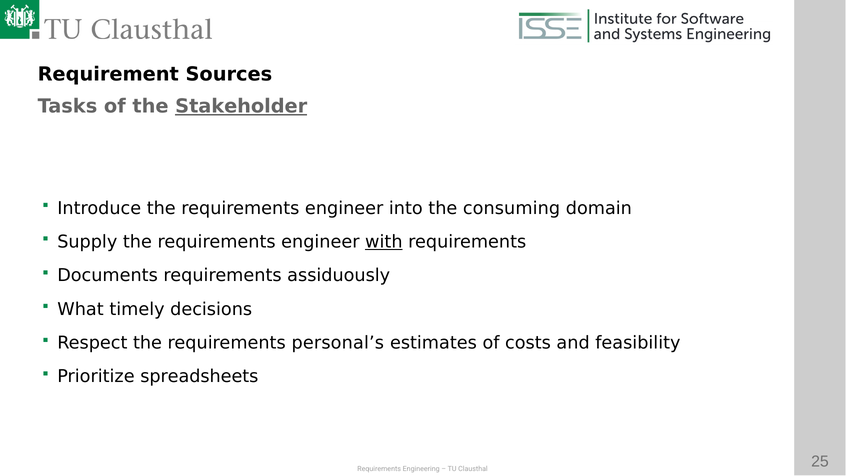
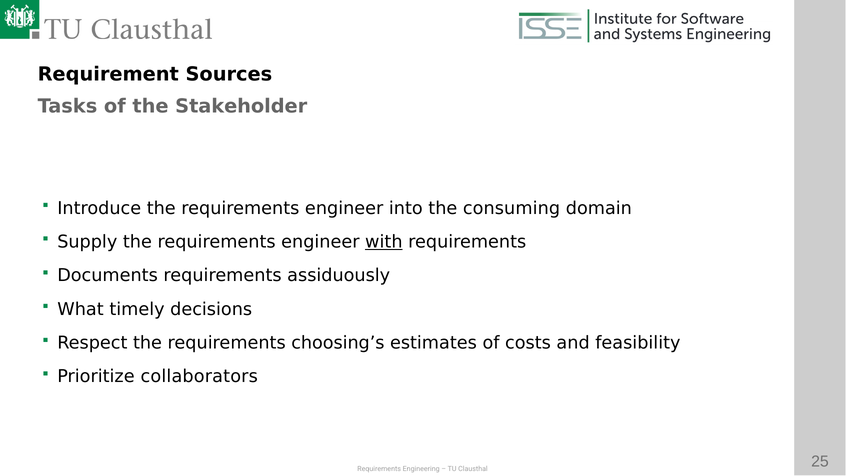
Stakeholder underline: present -> none
personal’s: personal’s -> choosing’s
spreadsheets: spreadsheets -> collaborators
